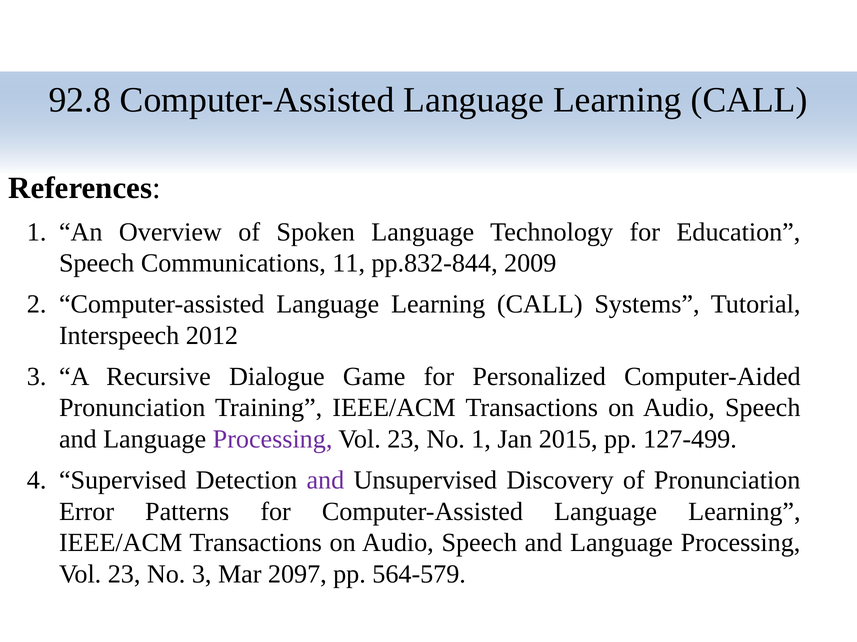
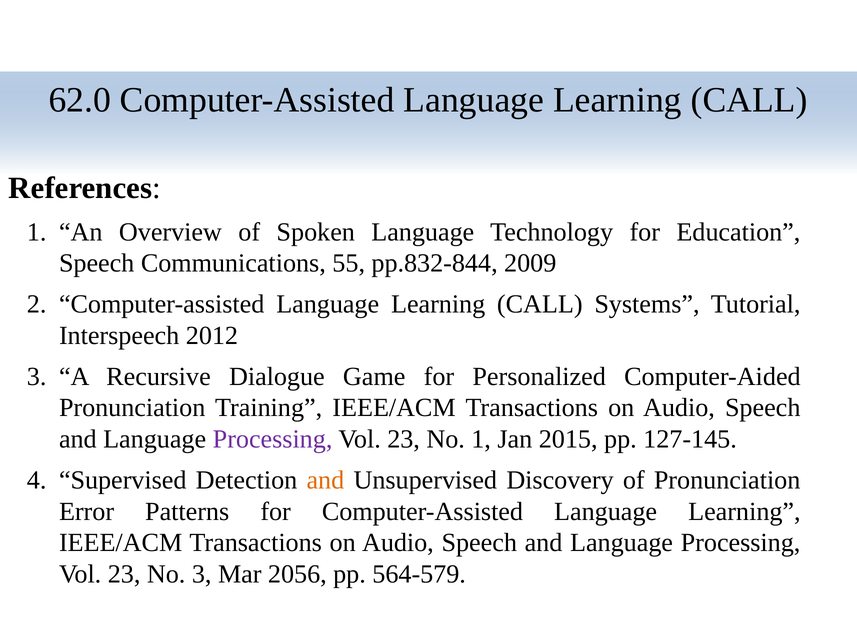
92.8: 92.8 -> 62.0
11: 11 -> 55
127-499: 127-499 -> 127-145
and at (325, 481) colour: purple -> orange
2097: 2097 -> 2056
